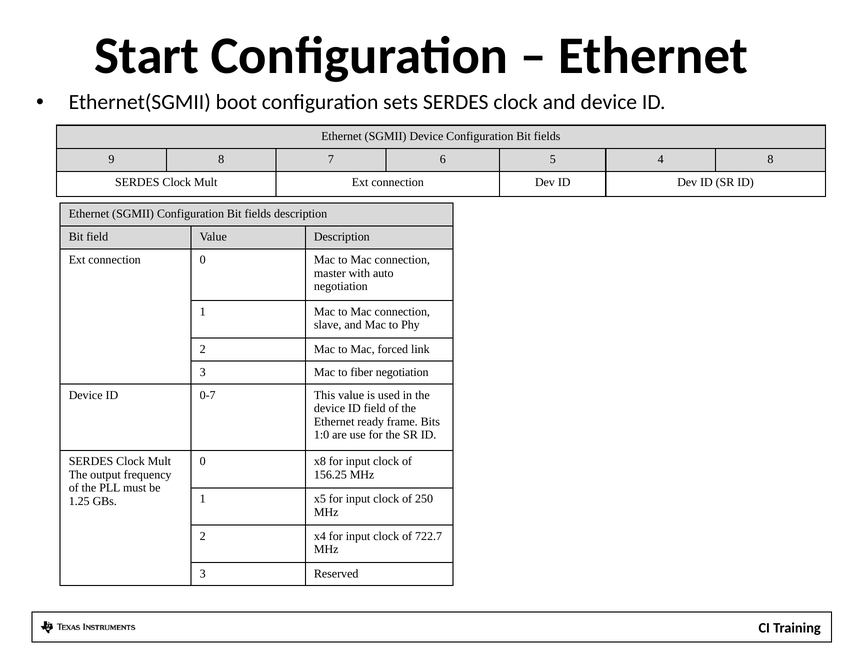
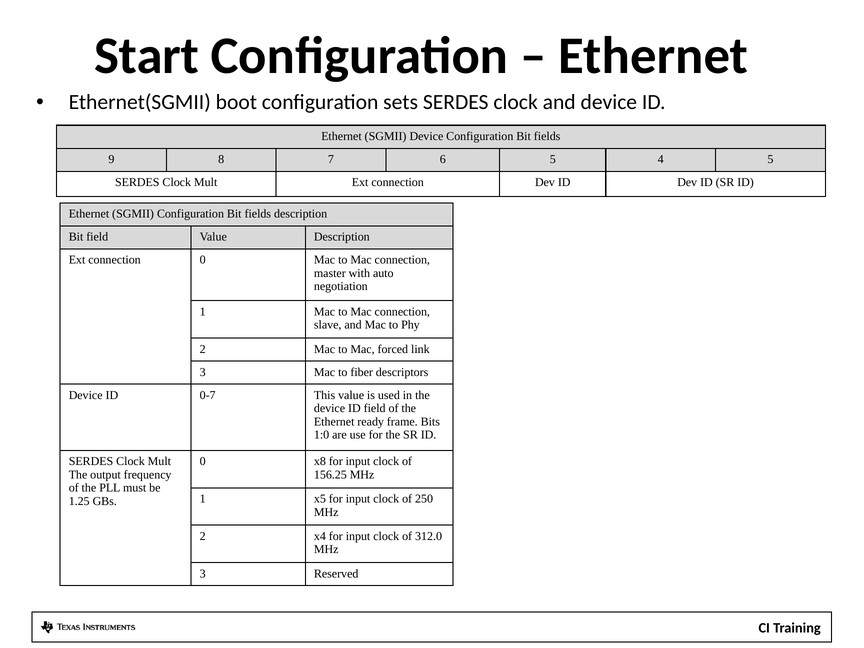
4 8: 8 -> 5
fiber negotiation: negotiation -> descriptors
722.7: 722.7 -> 312.0
